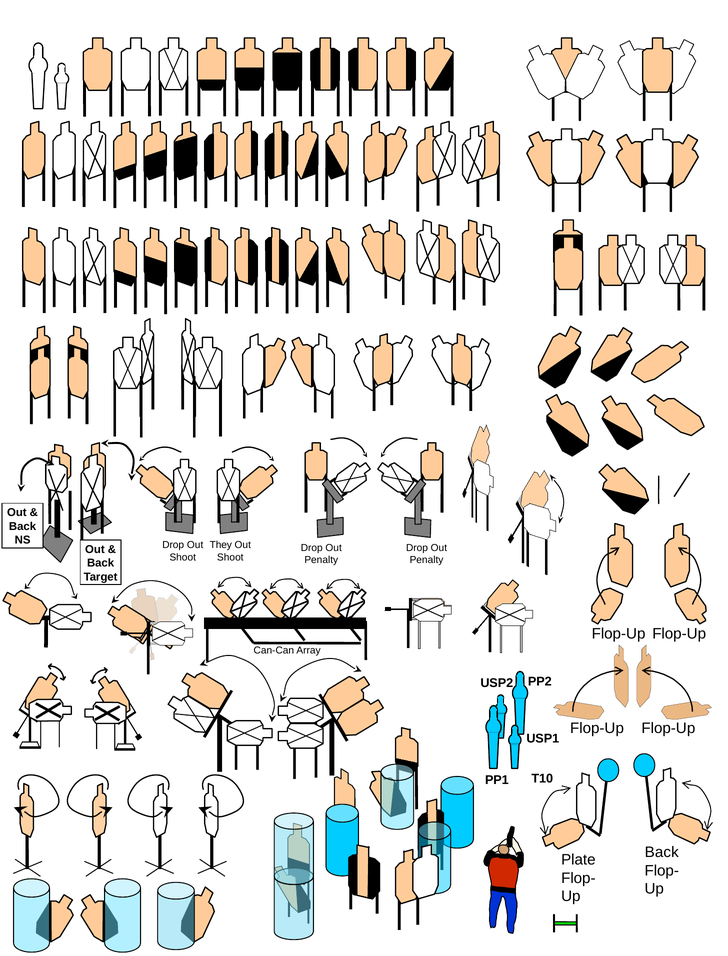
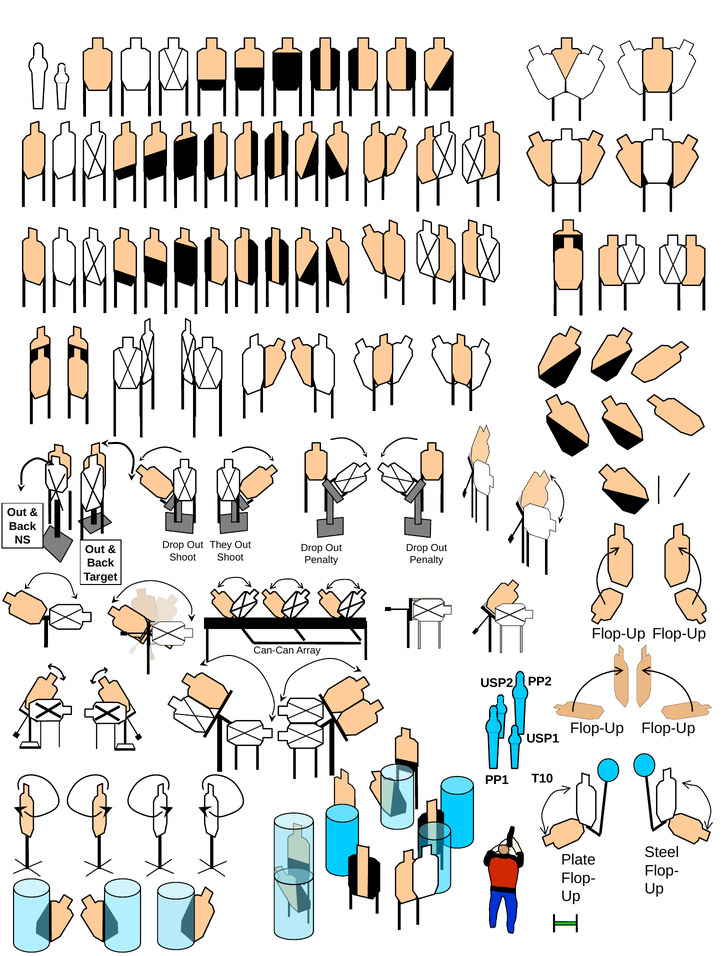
Back at (662, 852): Back -> Steel
